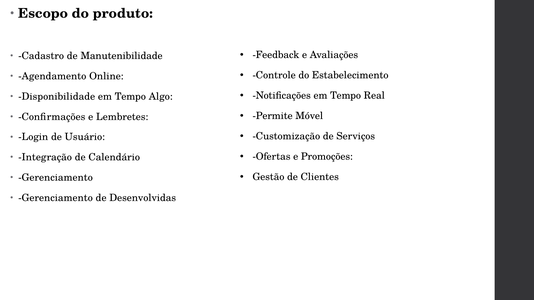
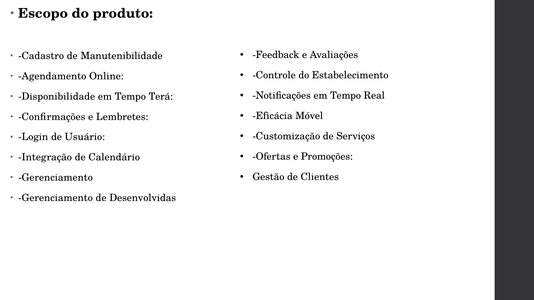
Algo: Algo -> Terá
Permite: Permite -> Eficácia
